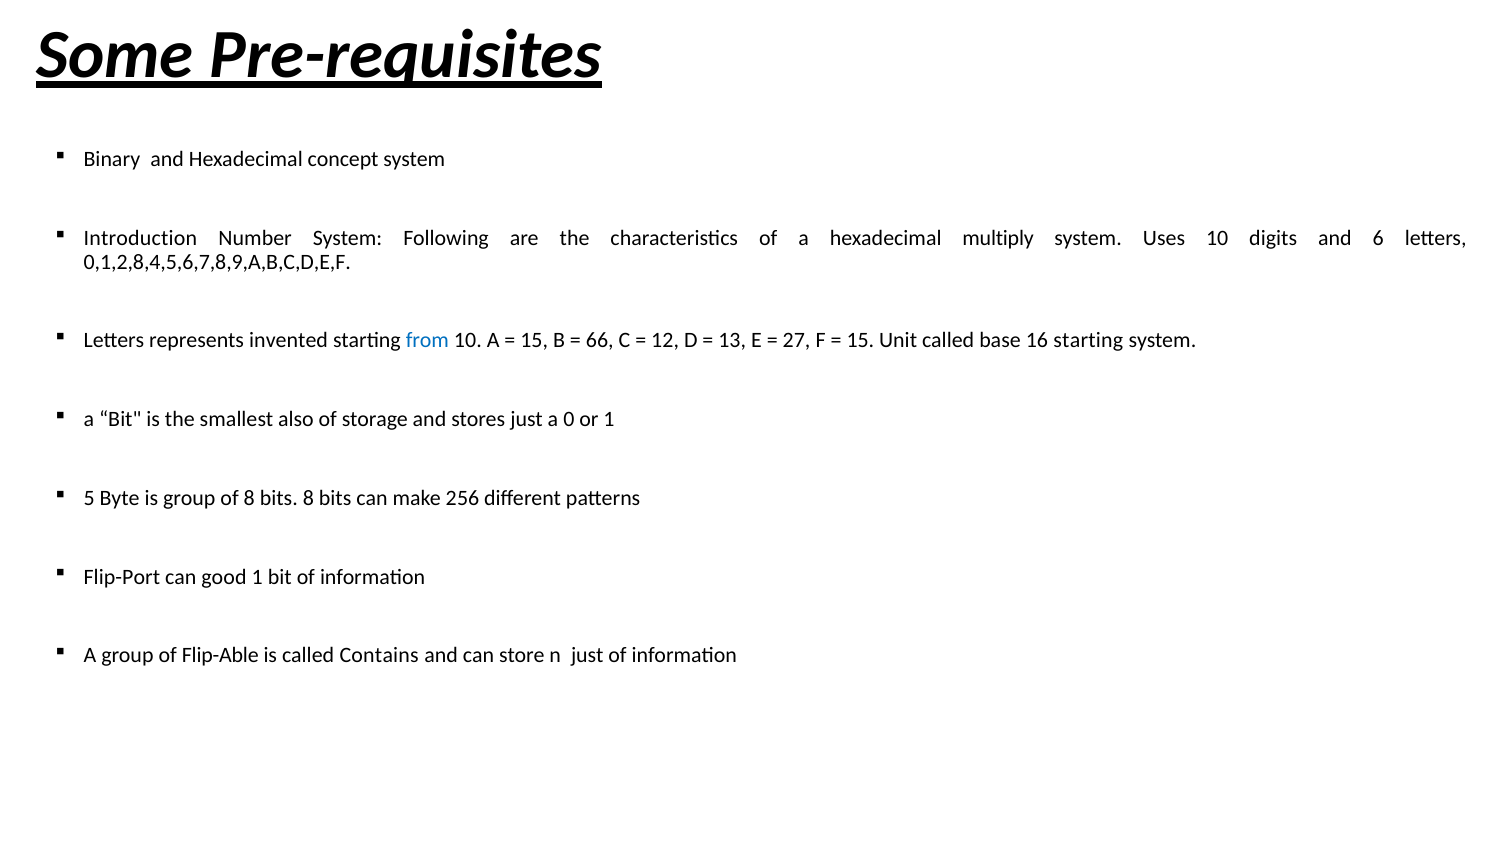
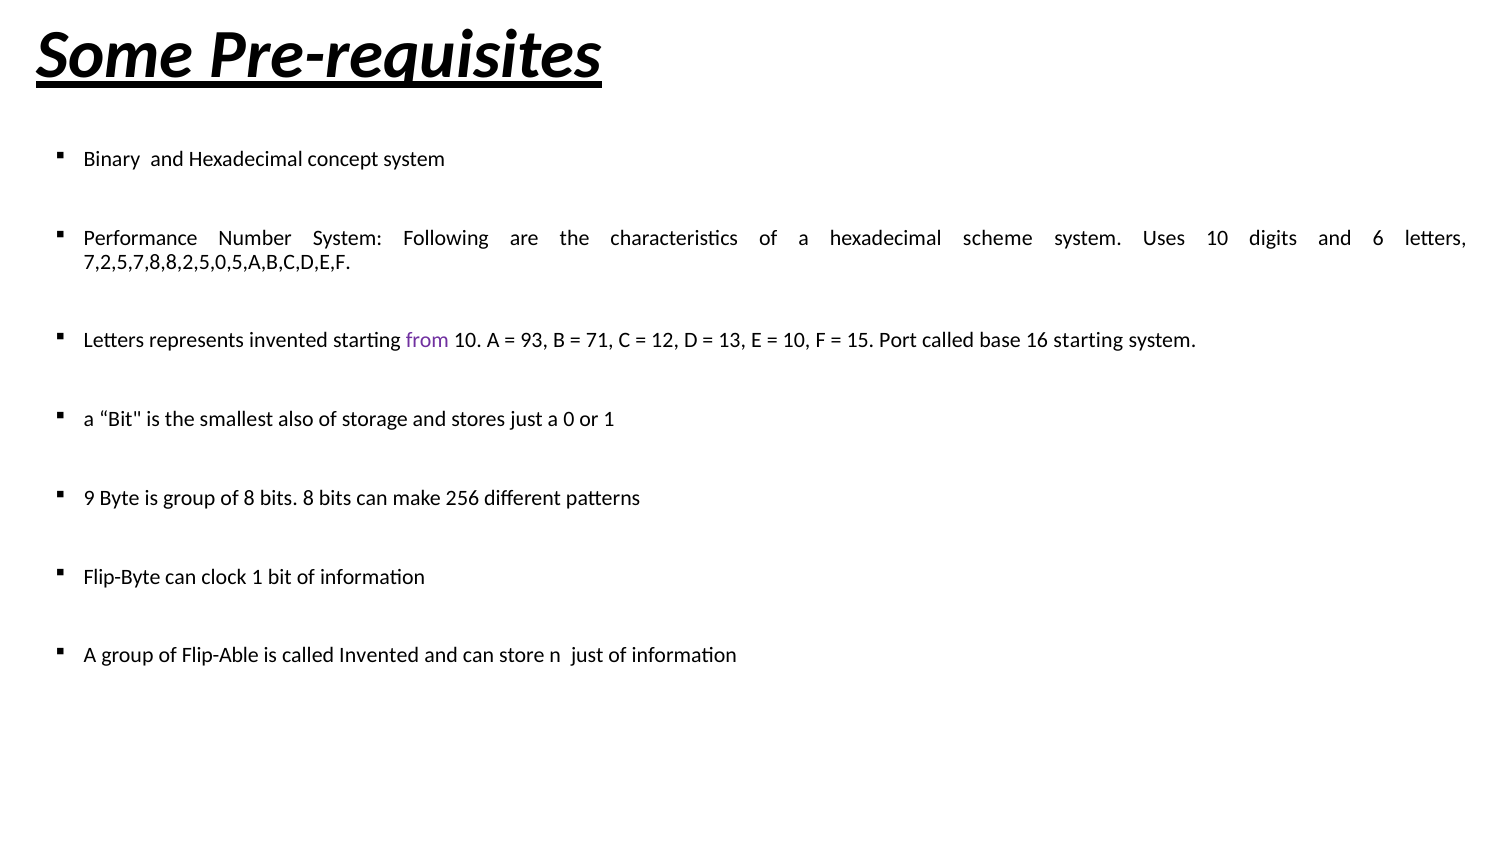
Introduction: Introduction -> Performance
multiply: multiply -> scheme
0,1,2,8,4,5,6,7,8,9,A,B,C,D,E,F: 0,1,2,8,4,5,6,7,8,9,A,B,C,D,E,F -> 7,2,5,7,8,8,2,5,0,5,A,B,C,D,E,F
from colour: blue -> purple
15 at (534, 341): 15 -> 93
66: 66 -> 71
27 at (797, 341): 27 -> 10
Unit: Unit -> Port
5: 5 -> 9
Flip-Port: Flip-Port -> Flip-Byte
good: good -> clock
called Contains: Contains -> Invented
